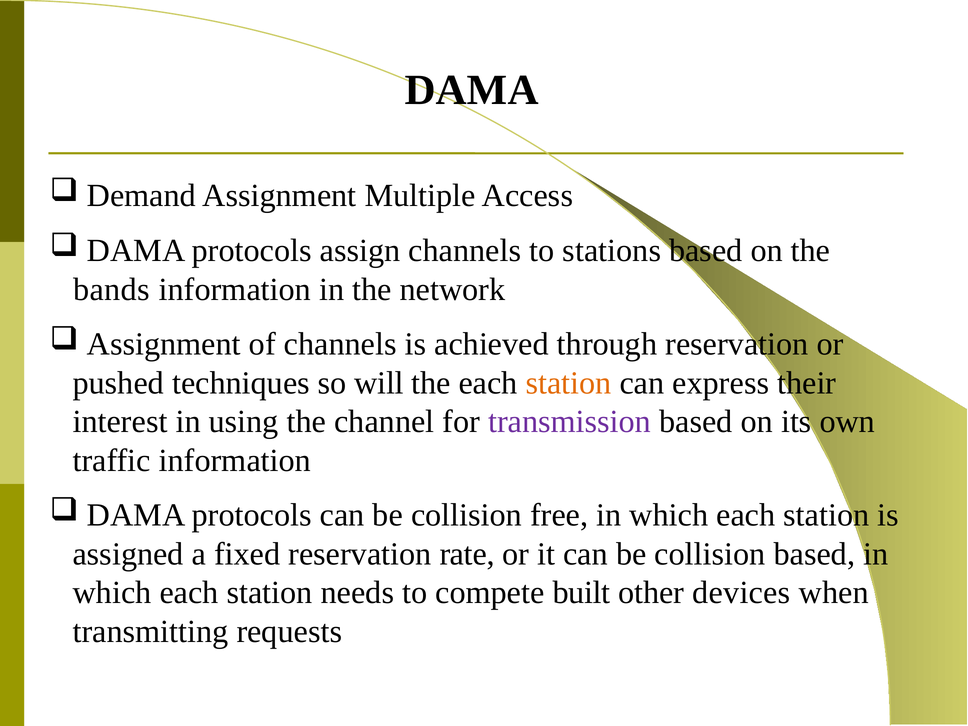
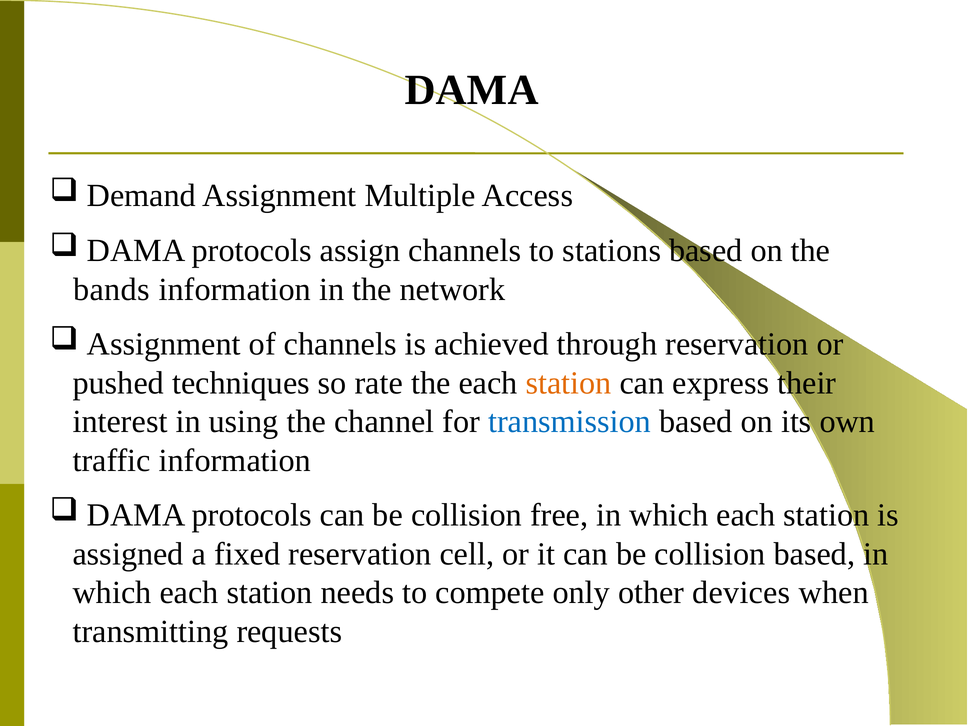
will: will -> rate
transmission colour: purple -> blue
rate: rate -> cell
built: built -> only
